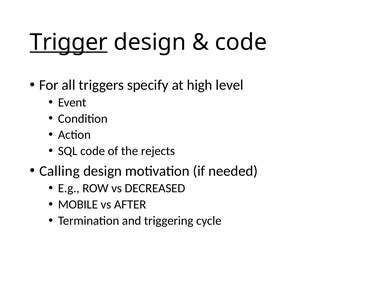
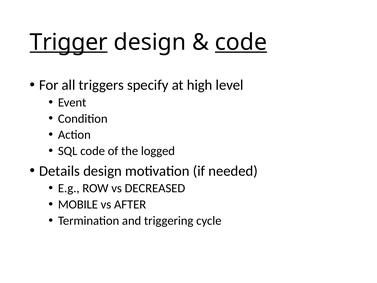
code at (241, 42) underline: none -> present
rejects: rejects -> logged
Calling: Calling -> Details
